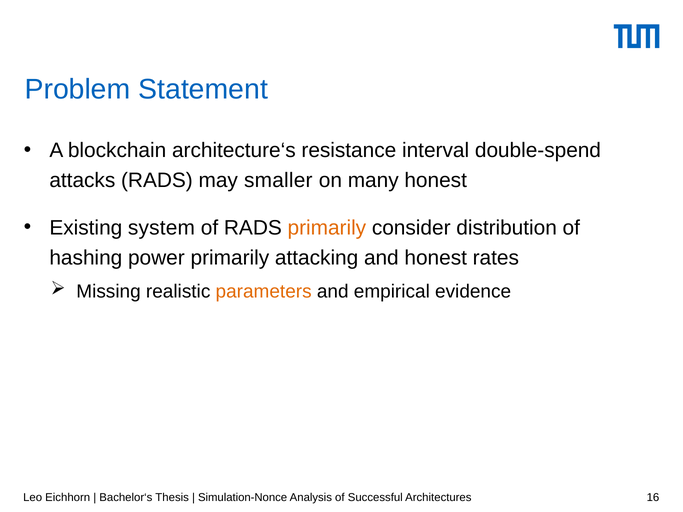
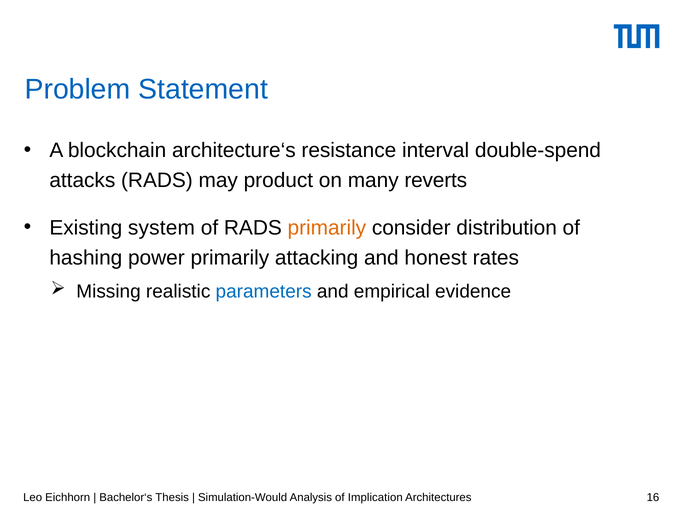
smaller: smaller -> product
many honest: honest -> reverts
parameters colour: orange -> blue
Simulation-Nonce: Simulation-Nonce -> Simulation-Would
Successful: Successful -> Implication
